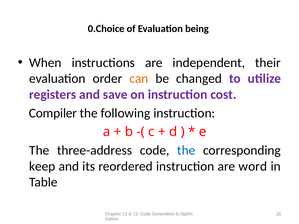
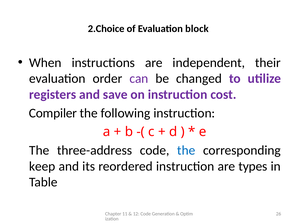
0.Choice: 0.Choice -> 2.Choice
being: being -> block
can colour: orange -> purple
word: word -> types
